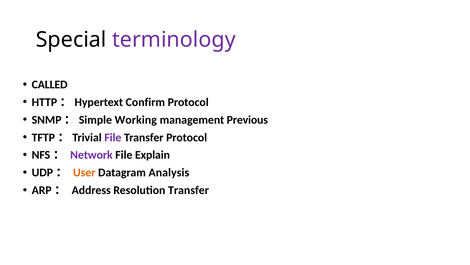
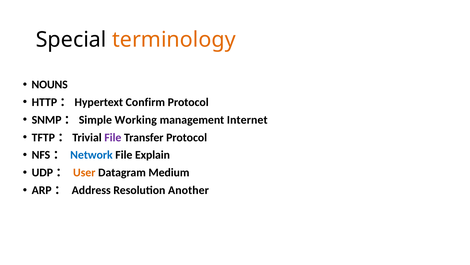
terminology colour: purple -> orange
CALLED: CALLED -> NOUNS
Previous: Previous -> Internet
Network colour: purple -> blue
Analysis: Analysis -> Medium
Resolution Transfer: Transfer -> Another
